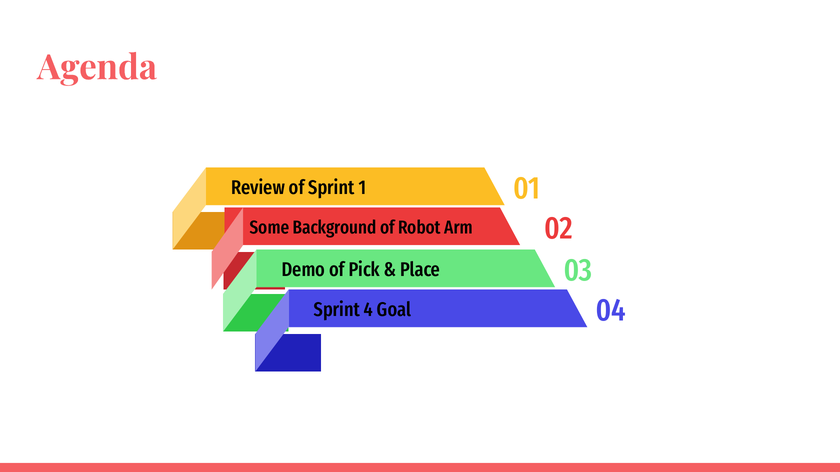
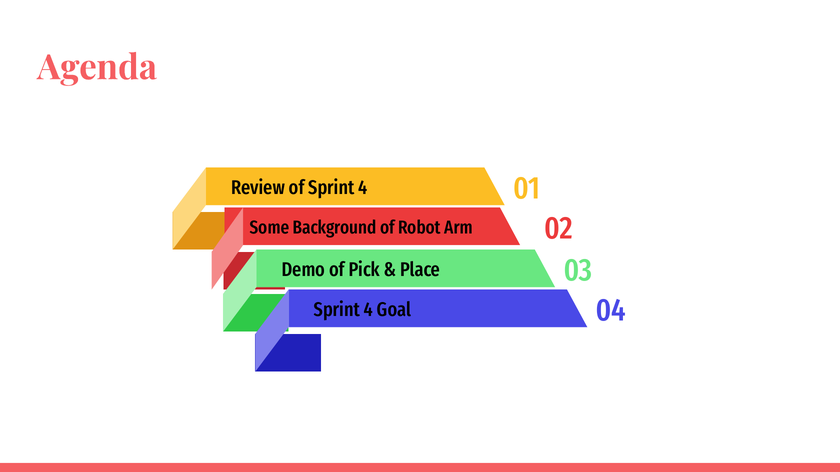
of Sprint 1: 1 -> 4
